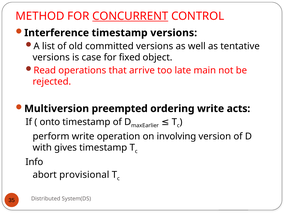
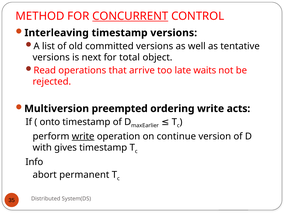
Interference: Interference -> Interleaving
case: case -> next
fixed: fixed -> total
main: main -> waits
write at (83, 136) underline: none -> present
involving: involving -> continue
provisional: provisional -> permanent
